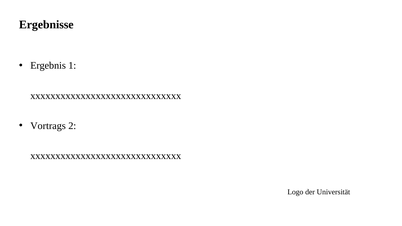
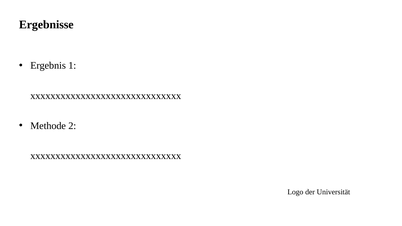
Vortrags: Vortrags -> Methode
